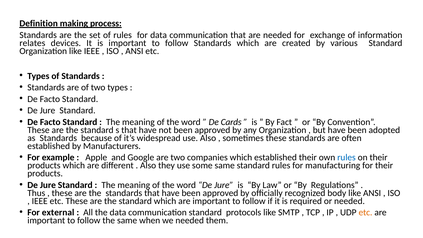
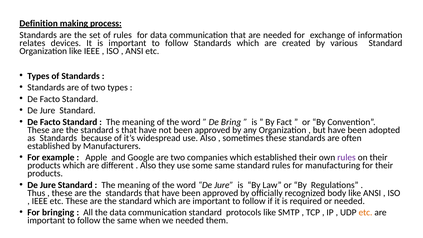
Cards: Cards -> Bring
rules at (346, 158) colour: blue -> purple
external: external -> bringing
